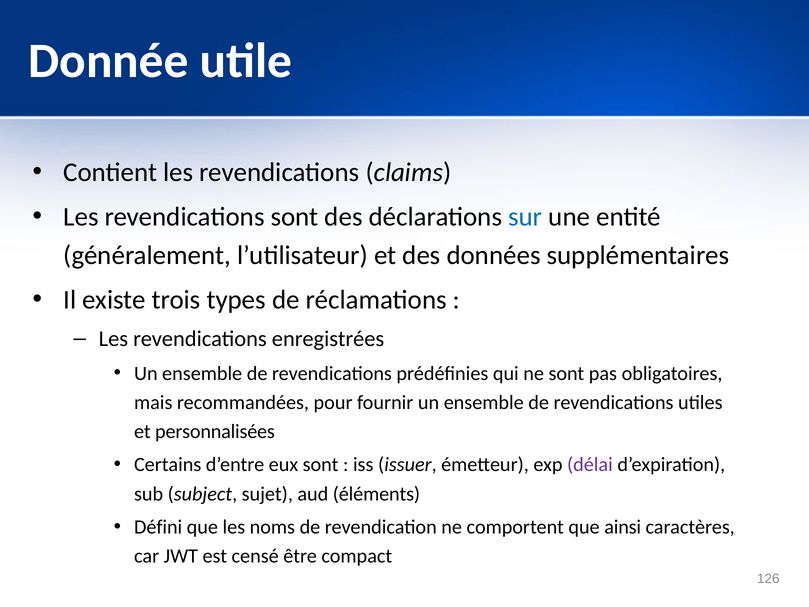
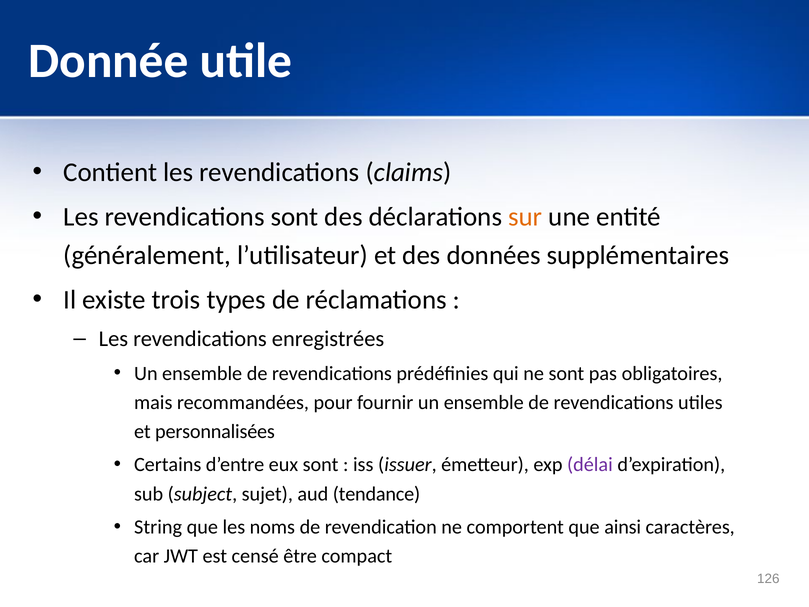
sur colour: blue -> orange
éléments: éléments -> tendance
Défini: Défini -> String
